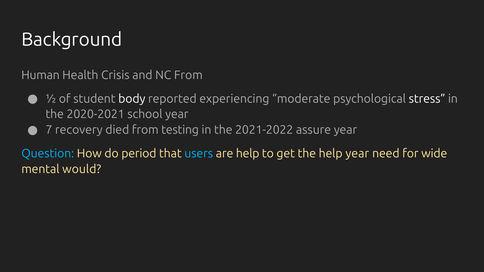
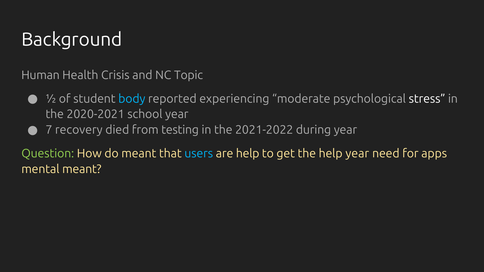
NC From: From -> Topic
body colour: white -> light blue
assure: assure -> during
Question colour: light blue -> light green
do period: period -> meant
wide: wide -> apps
mental would: would -> meant
